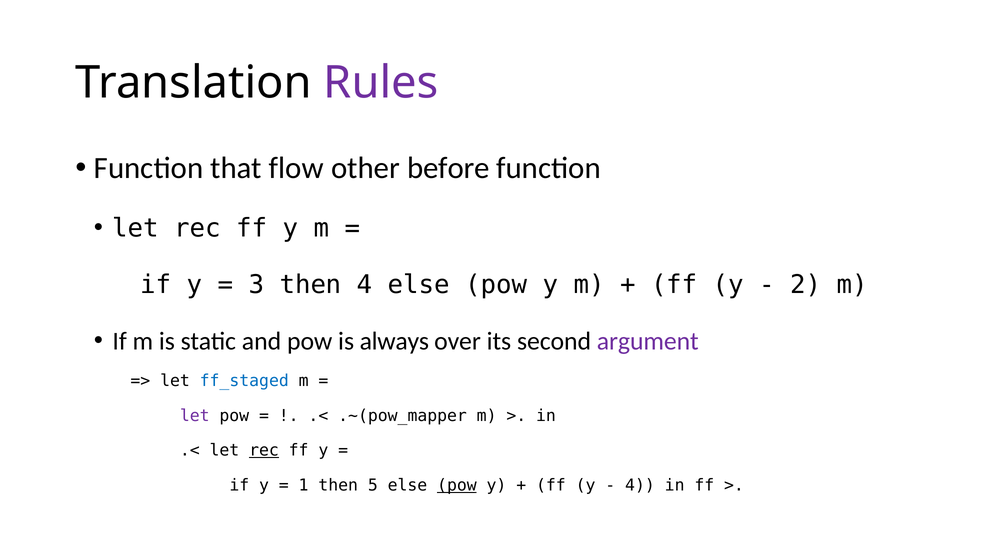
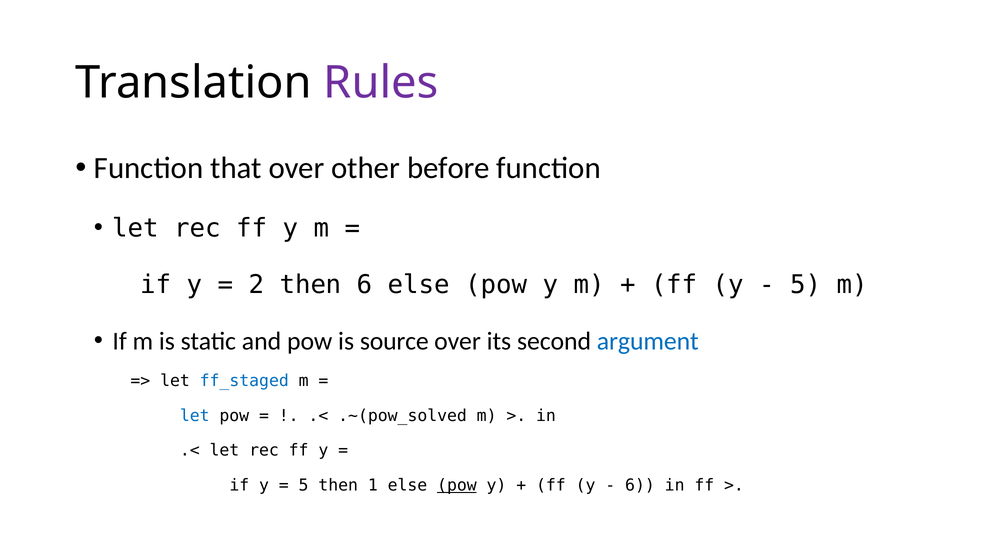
that flow: flow -> over
3: 3 -> 2
then 4: 4 -> 6
2 at (806, 285): 2 -> 5
always: always -> source
argument colour: purple -> blue
let at (195, 416) colour: purple -> blue
.~(pow_mapper: .~(pow_mapper -> .~(pow_solved
rec at (264, 451) underline: present -> none
1 at (304, 486): 1 -> 5
5: 5 -> 1
4 at (640, 486): 4 -> 6
